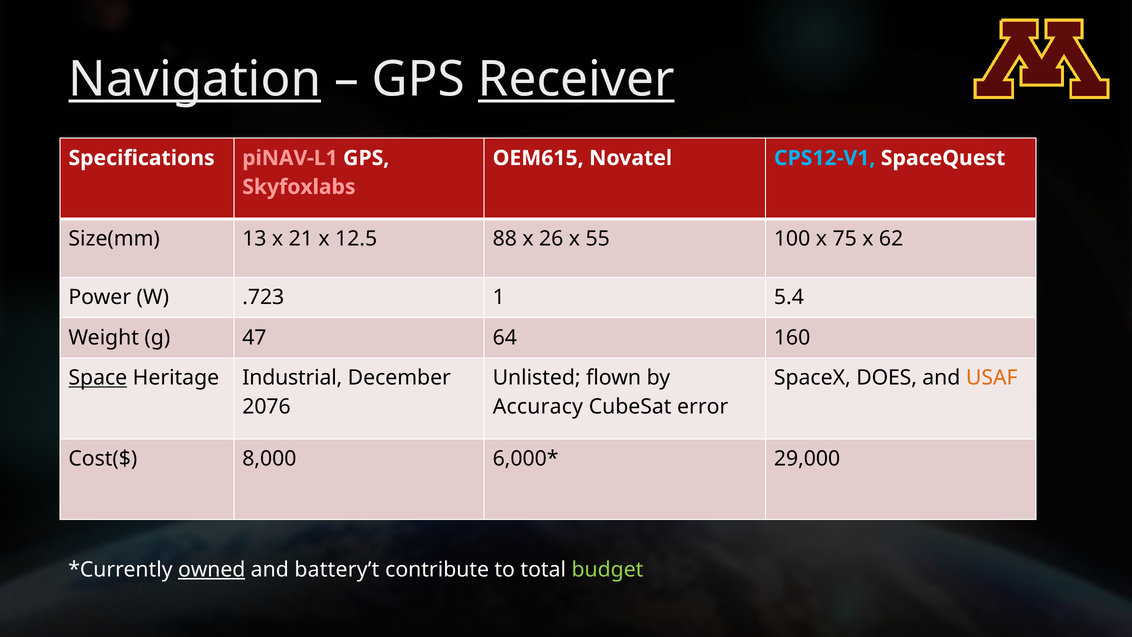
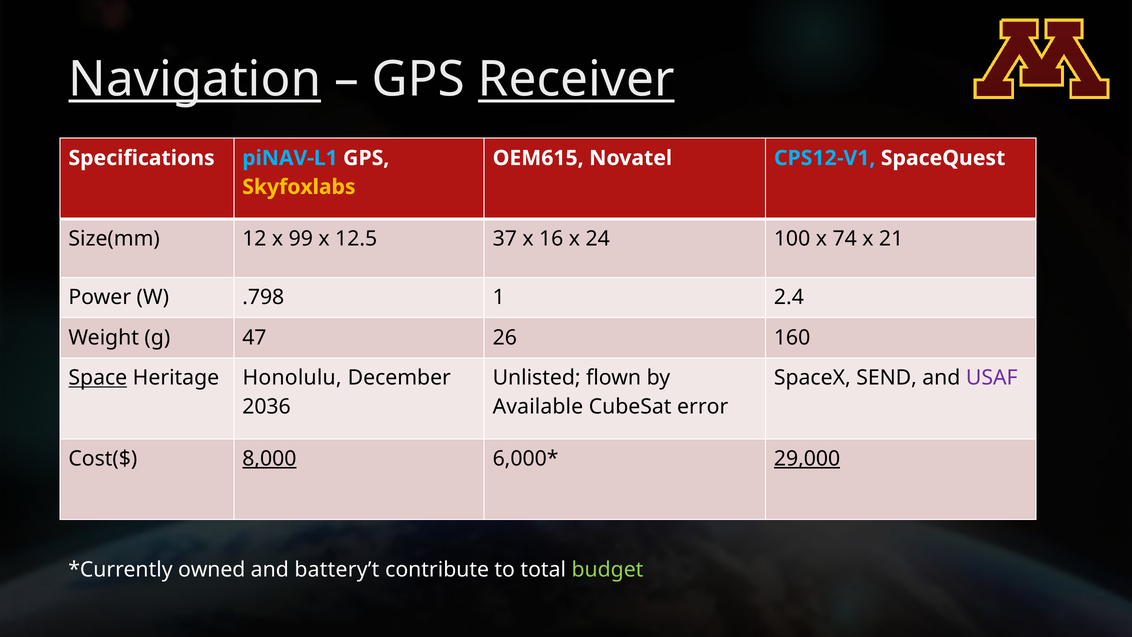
piNAV-L1 colour: pink -> light blue
Skyfoxlabs colour: pink -> yellow
13: 13 -> 12
21: 21 -> 99
88: 88 -> 37
26: 26 -> 16
55: 55 -> 24
75: 75 -> 74
62: 62 -> 21
.723: .723 -> .798
5.4: 5.4 -> 2.4
64: 64 -> 26
Industrial: Industrial -> Honolulu
DOES: DOES -> SEND
USAF colour: orange -> purple
2076: 2076 -> 2036
Accuracy: Accuracy -> Available
8,000 underline: none -> present
29,000 underline: none -> present
owned underline: present -> none
